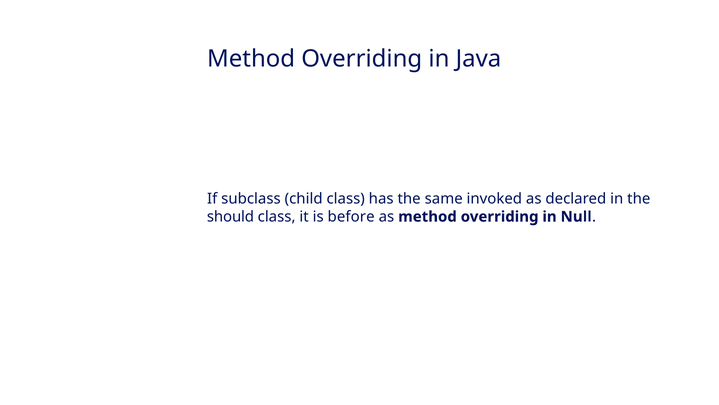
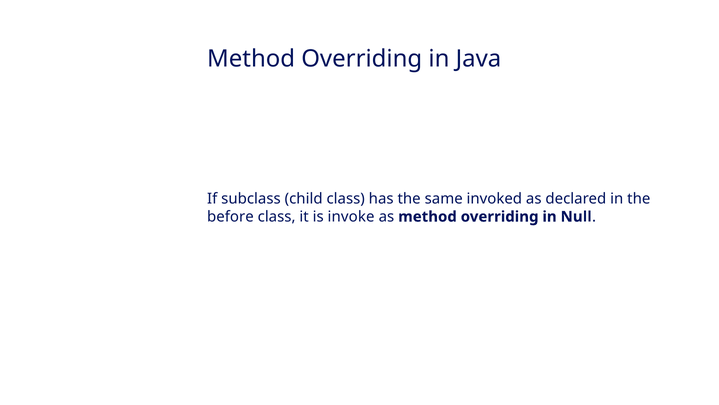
should: should -> before
before: before -> invoke
